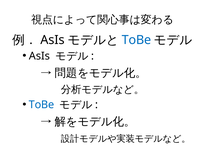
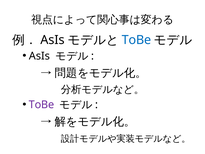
ToBe at (41, 105) colour: blue -> purple
